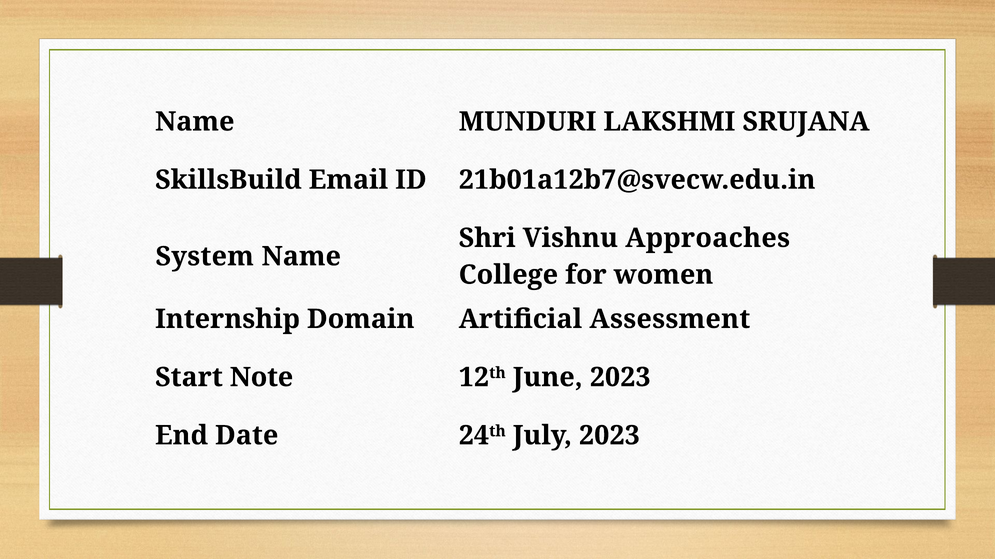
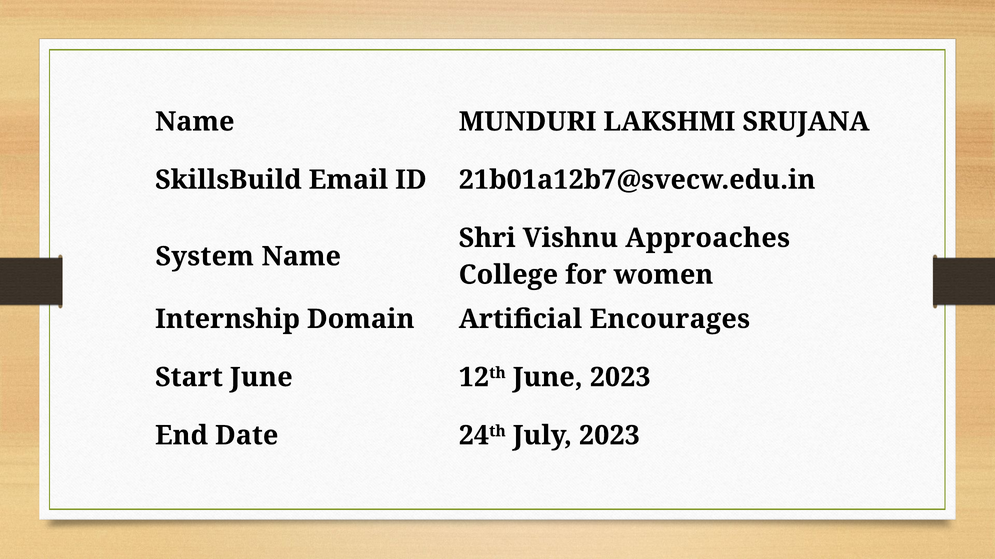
Assessment: Assessment -> Encourages
Start Note: Note -> June
